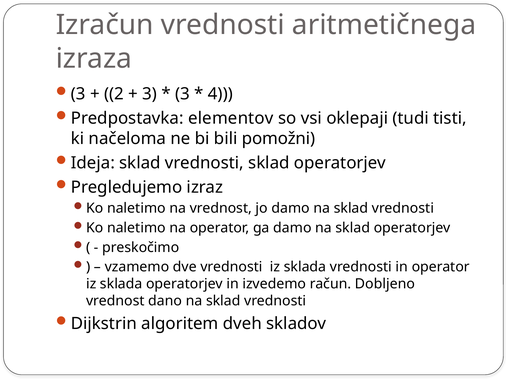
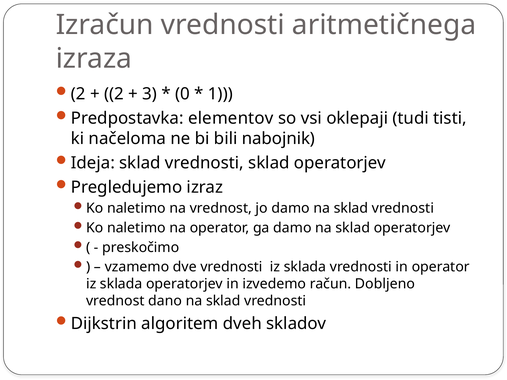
3 at (78, 94): 3 -> 2
3 at (183, 94): 3 -> 0
4: 4 -> 1
pomožni: pomožni -> nabojnik
